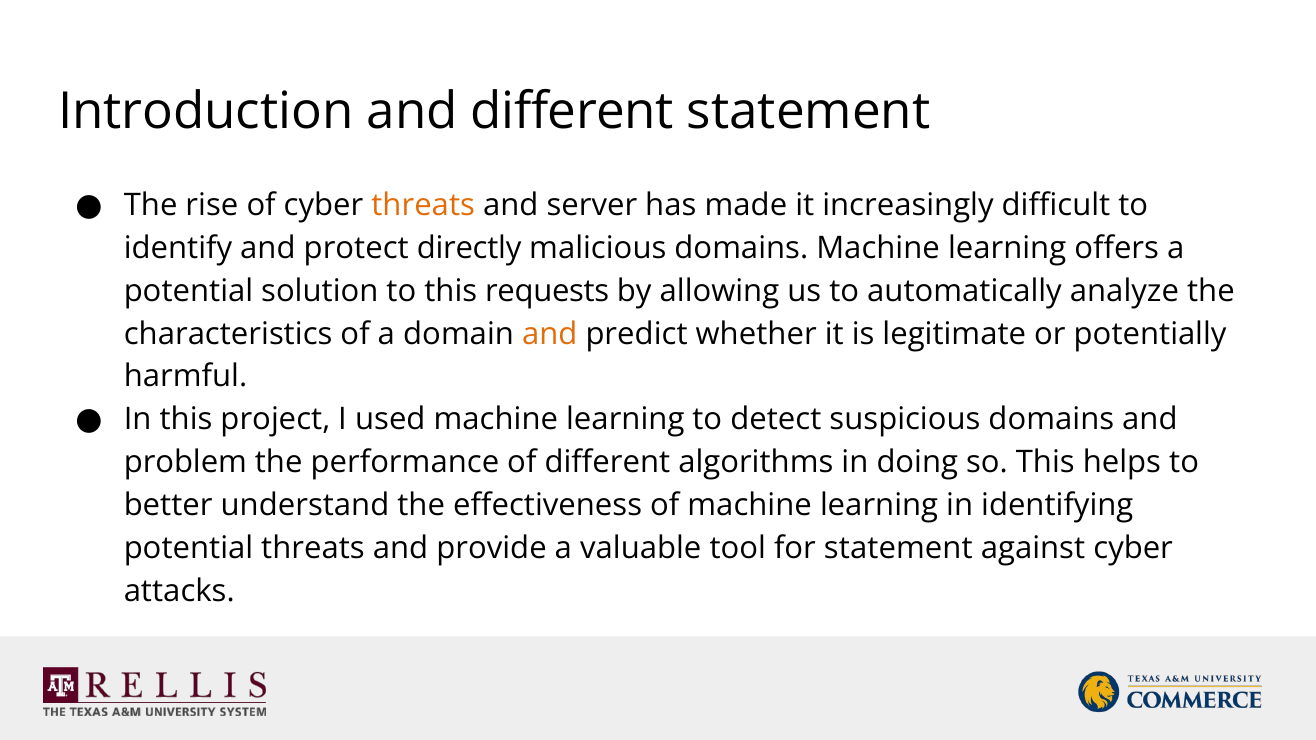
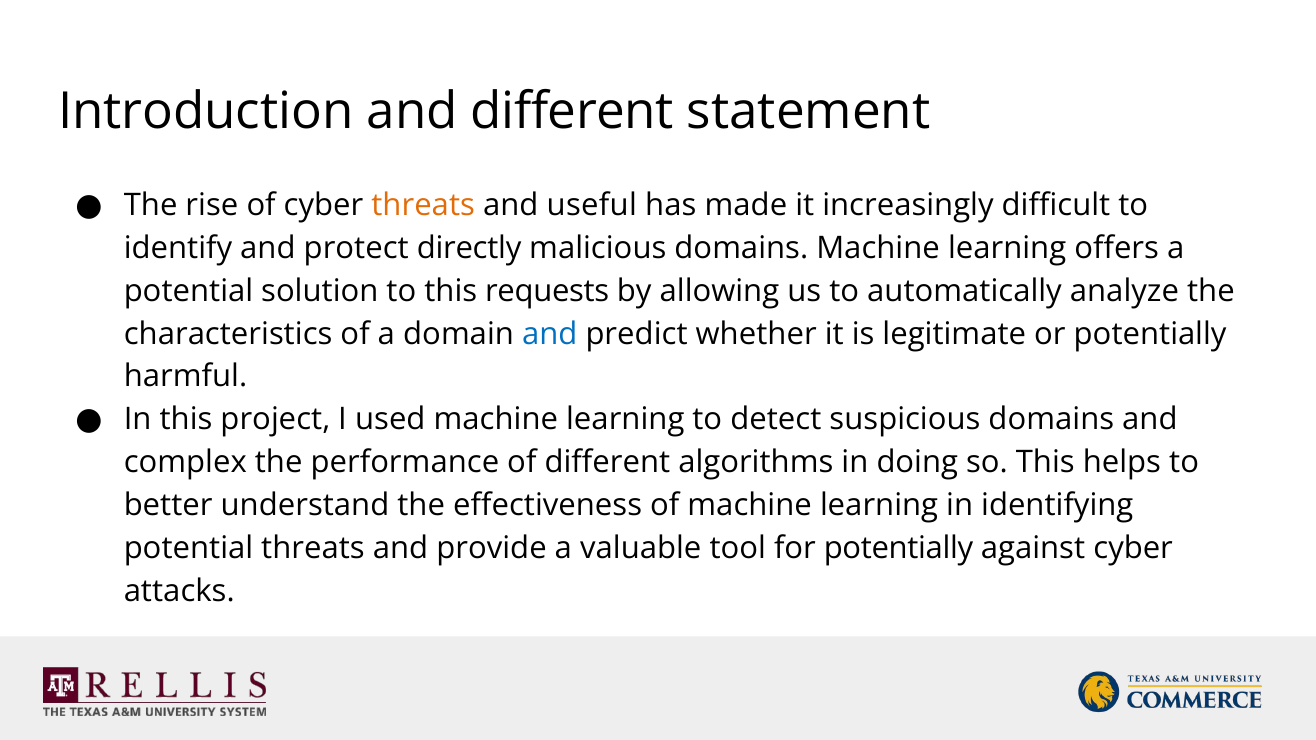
server: server -> useful
and at (550, 334) colour: orange -> blue
problem: problem -> complex
for statement: statement -> potentially
